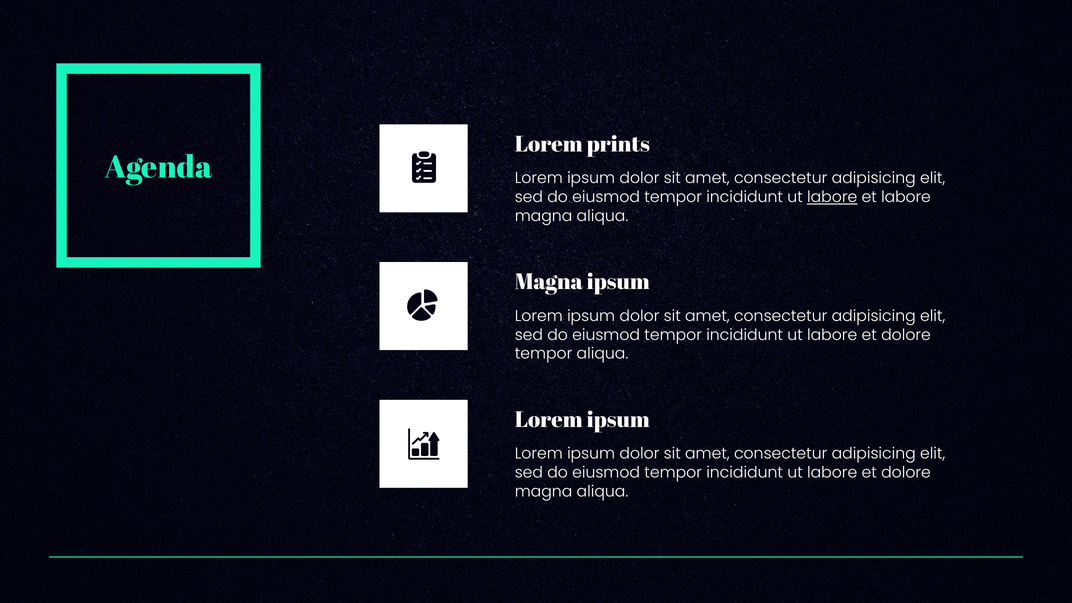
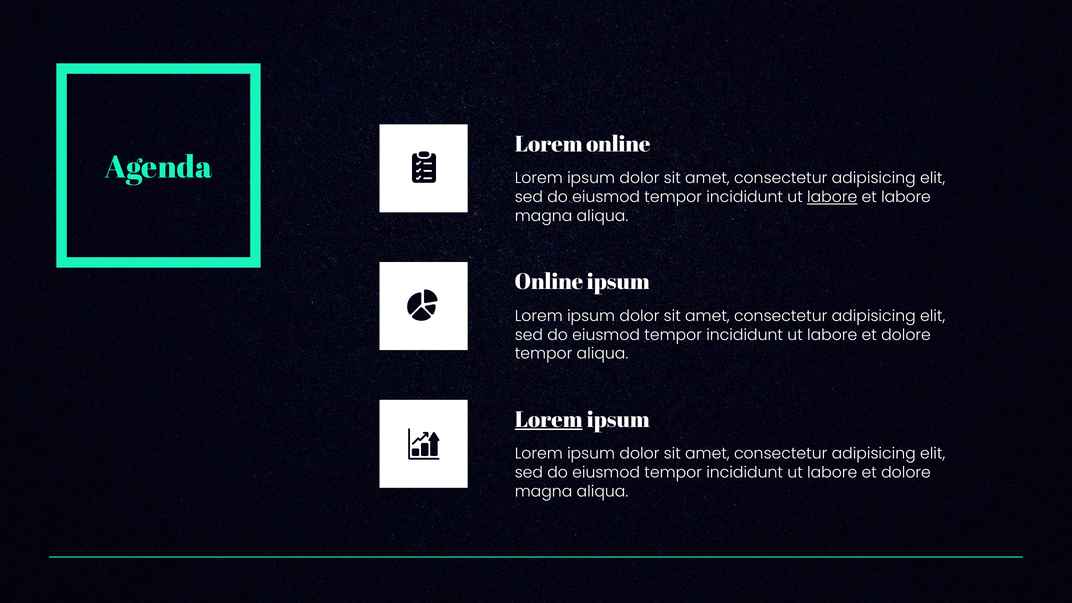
Lorem prints: prints -> online
Magna at (549, 282): Magna -> Online
Lorem at (549, 420) underline: none -> present
